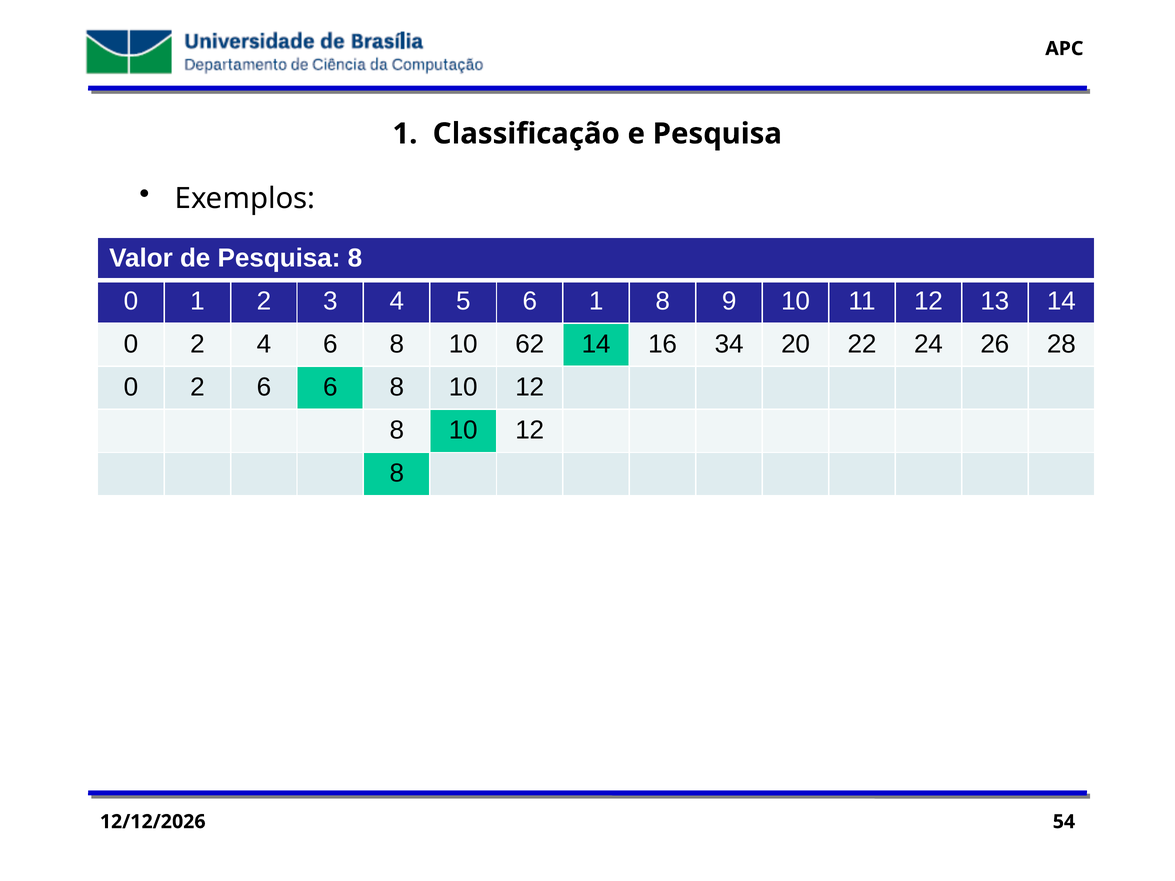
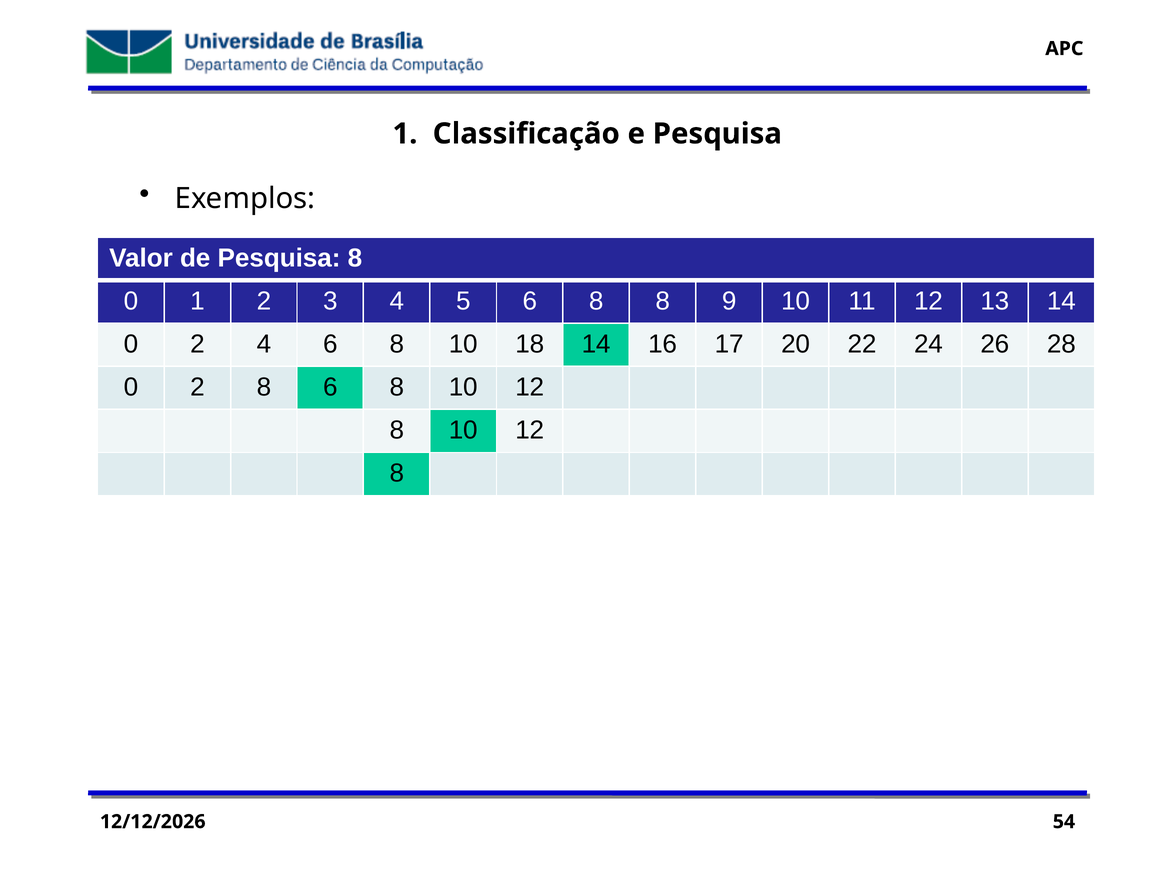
5 6 1: 1 -> 8
62: 62 -> 18
34: 34 -> 17
2 6: 6 -> 8
